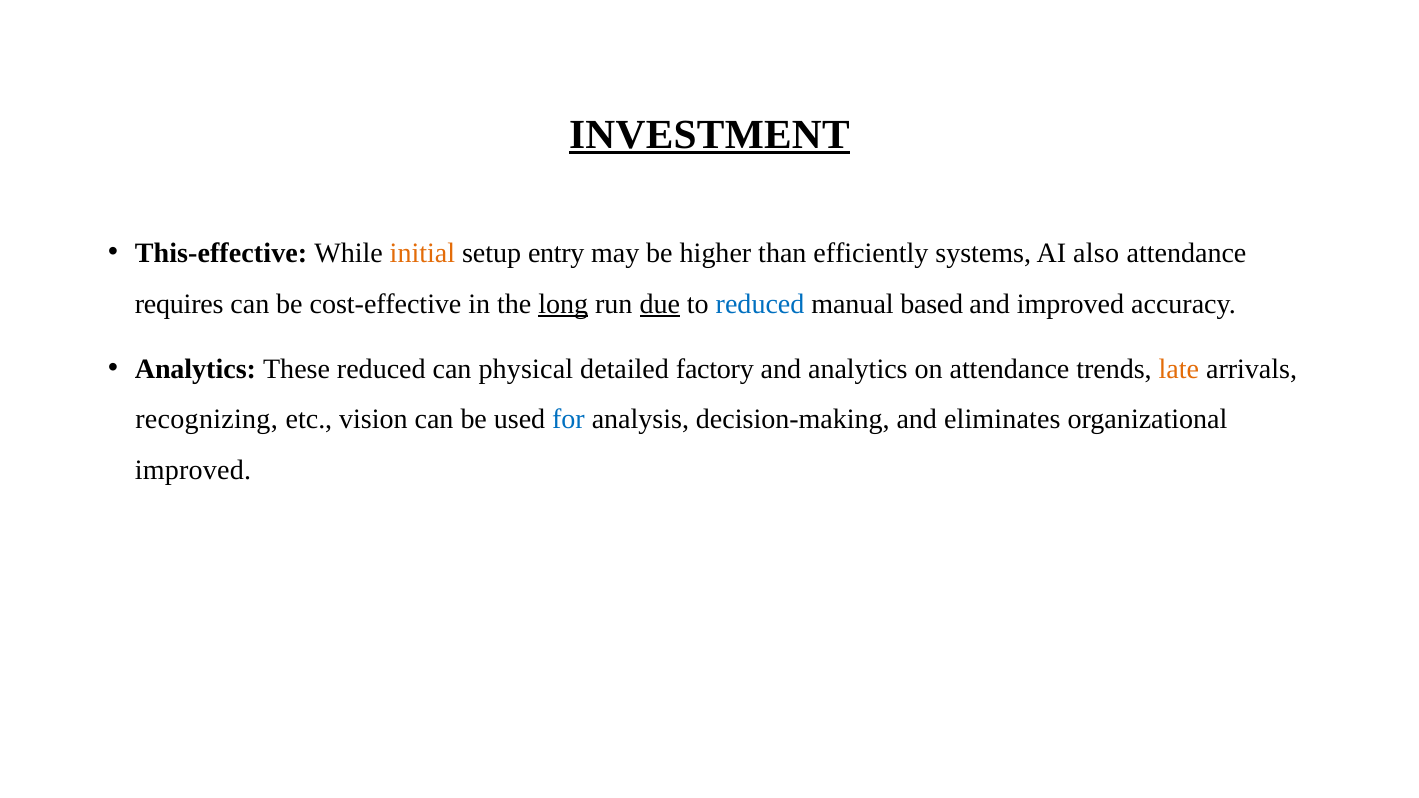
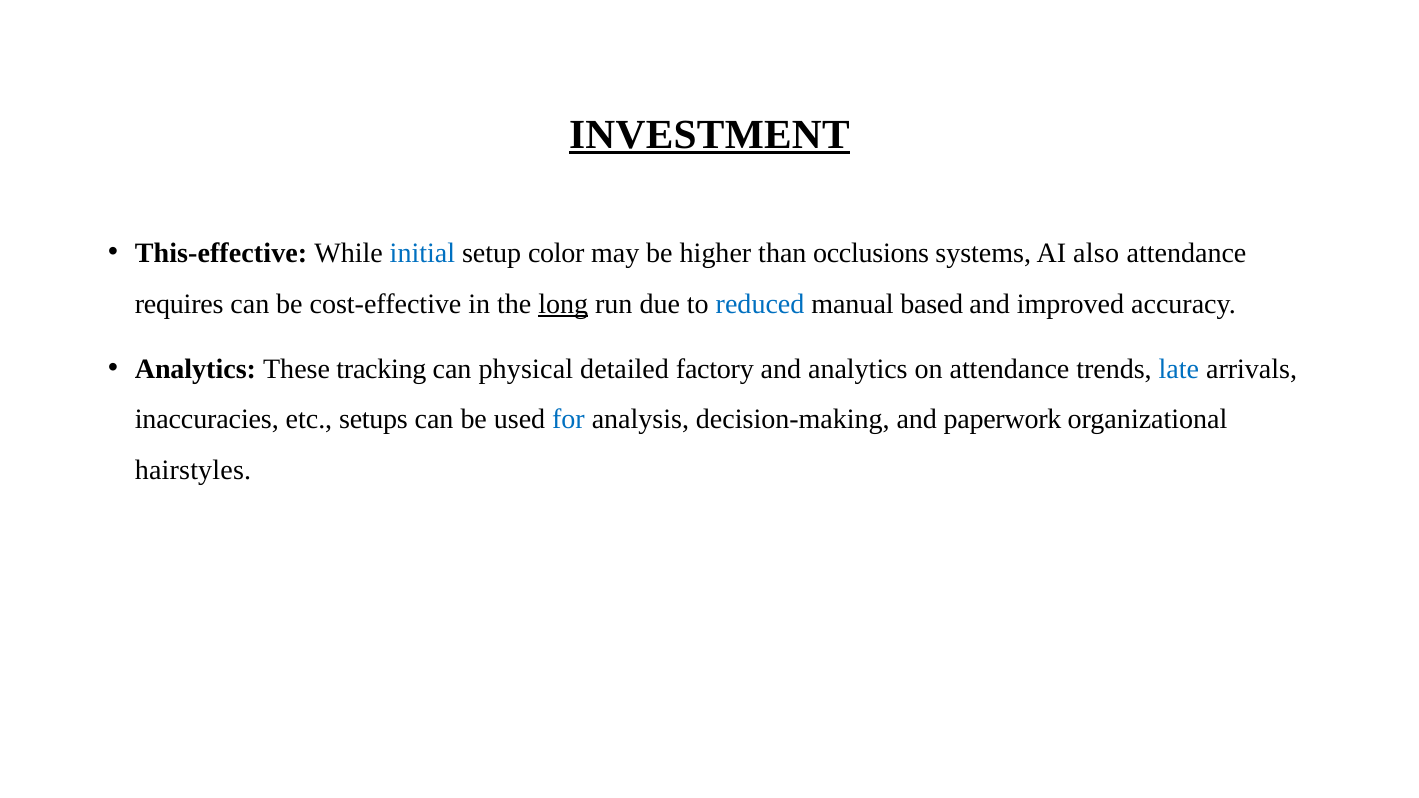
initial colour: orange -> blue
entry: entry -> color
efficiently: efficiently -> occlusions
due underline: present -> none
These reduced: reduced -> tracking
late colour: orange -> blue
recognizing: recognizing -> inaccuracies
vision: vision -> setups
eliminates: eliminates -> paperwork
improved at (193, 470): improved -> hairstyles
